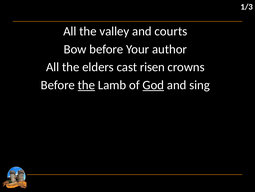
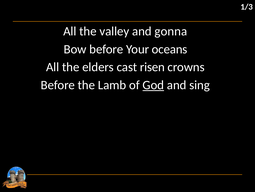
courts: courts -> gonna
author: author -> oceans
the at (86, 85) underline: present -> none
